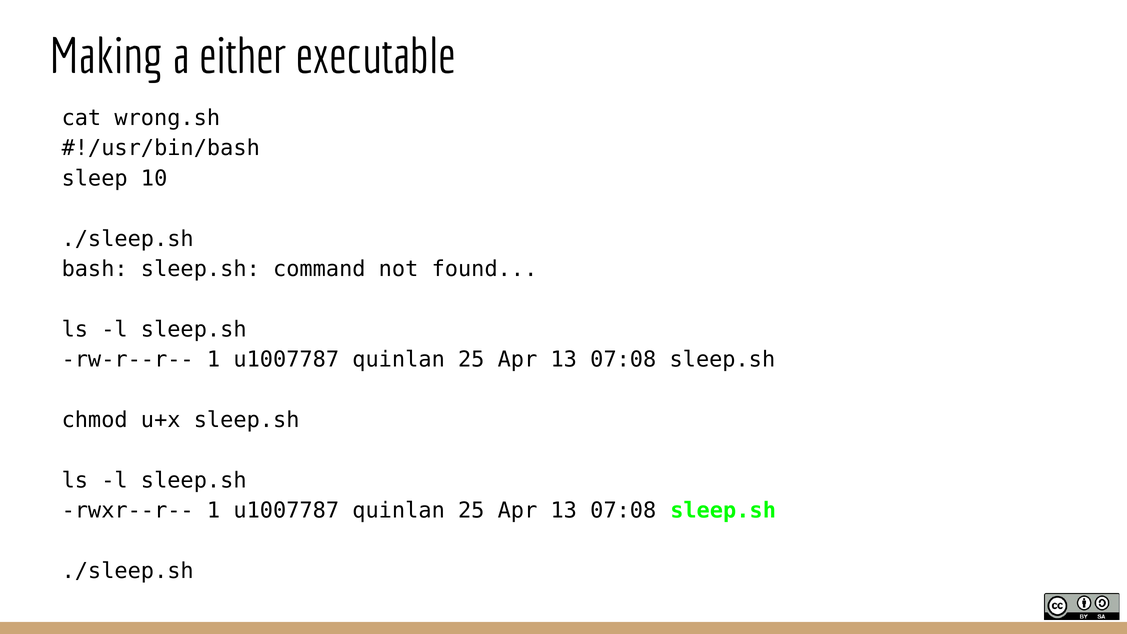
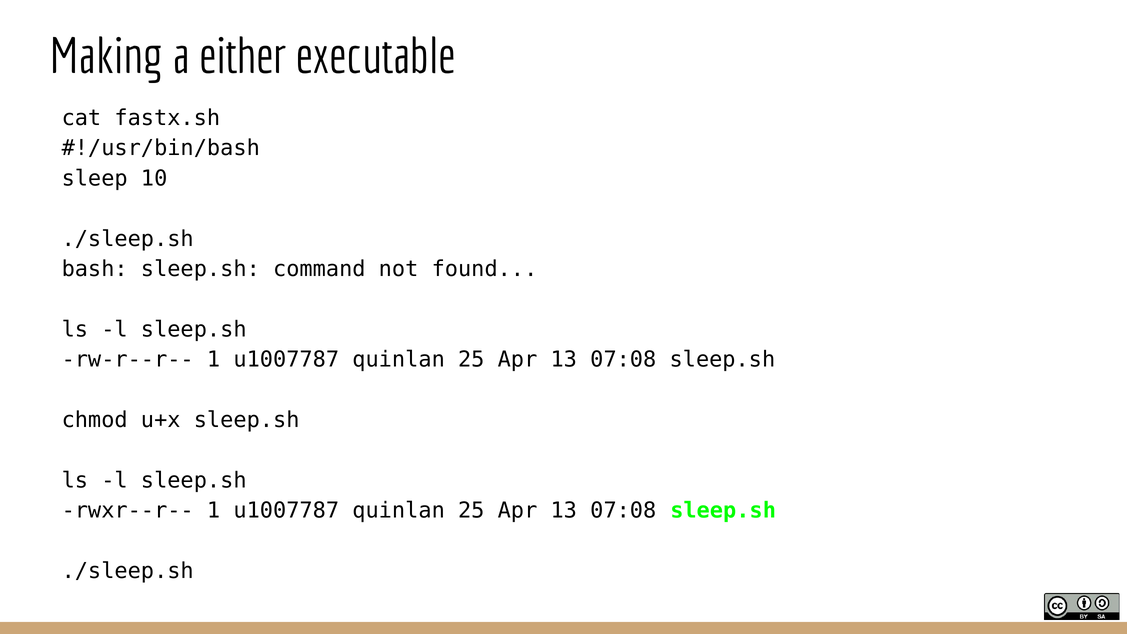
wrong.sh: wrong.sh -> fastx.sh
